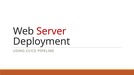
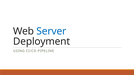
Server colour: red -> blue
